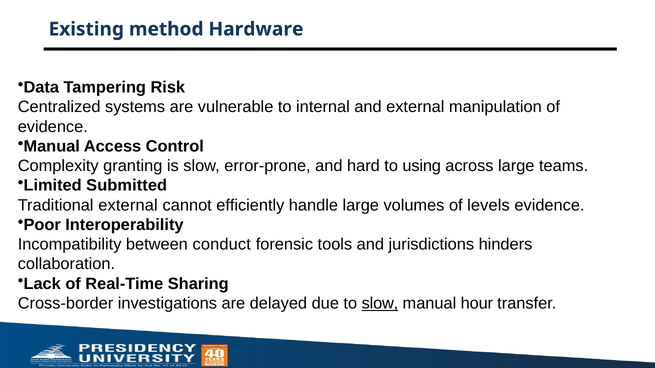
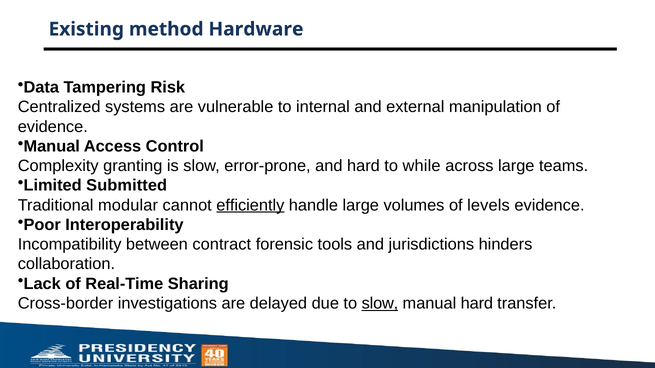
using: using -> while
Traditional external: external -> modular
efficiently underline: none -> present
conduct: conduct -> contract
manual hour: hour -> hard
